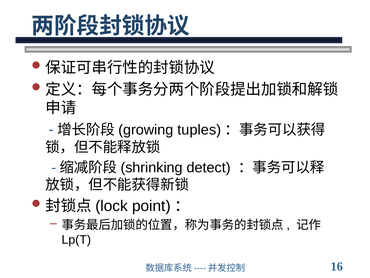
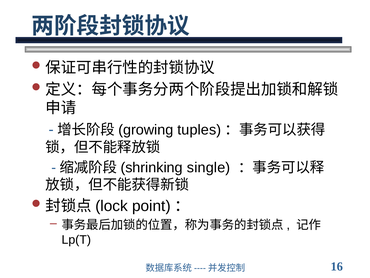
detect: detect -> single
